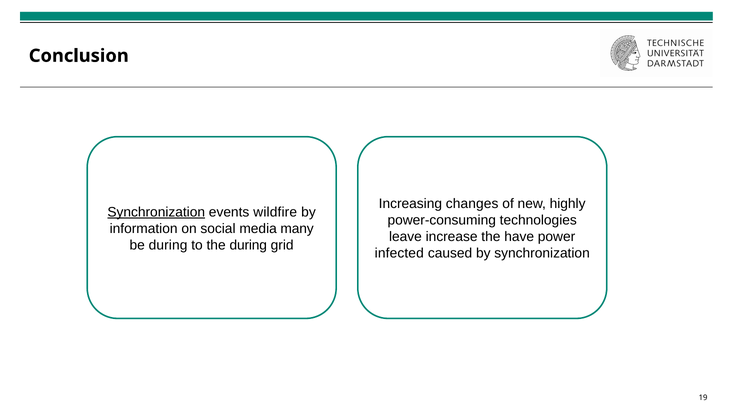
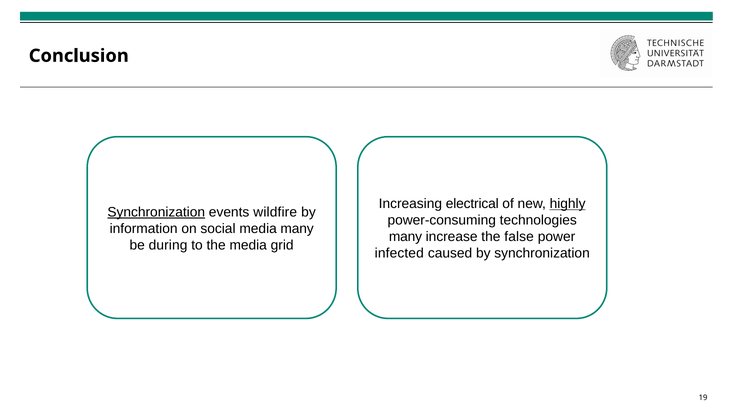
changes: changes -> electrical
highly underline: none -> present
leave at (405, 237): leave -> many
have: have -> false
the during: during -> media
